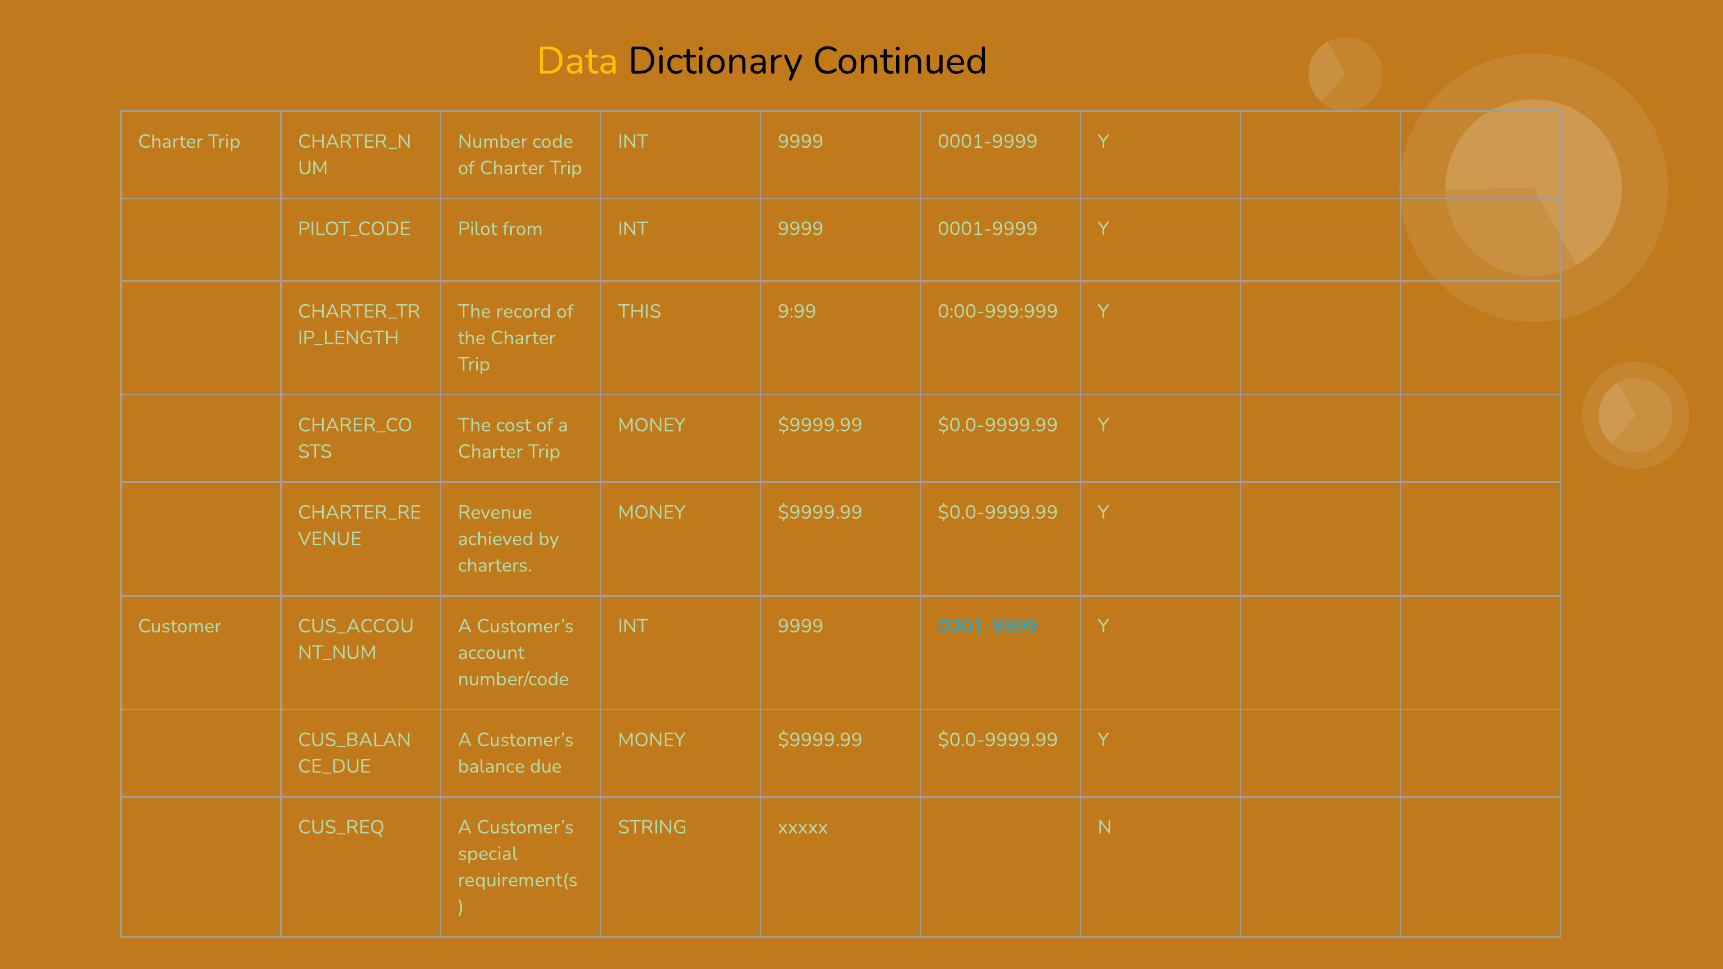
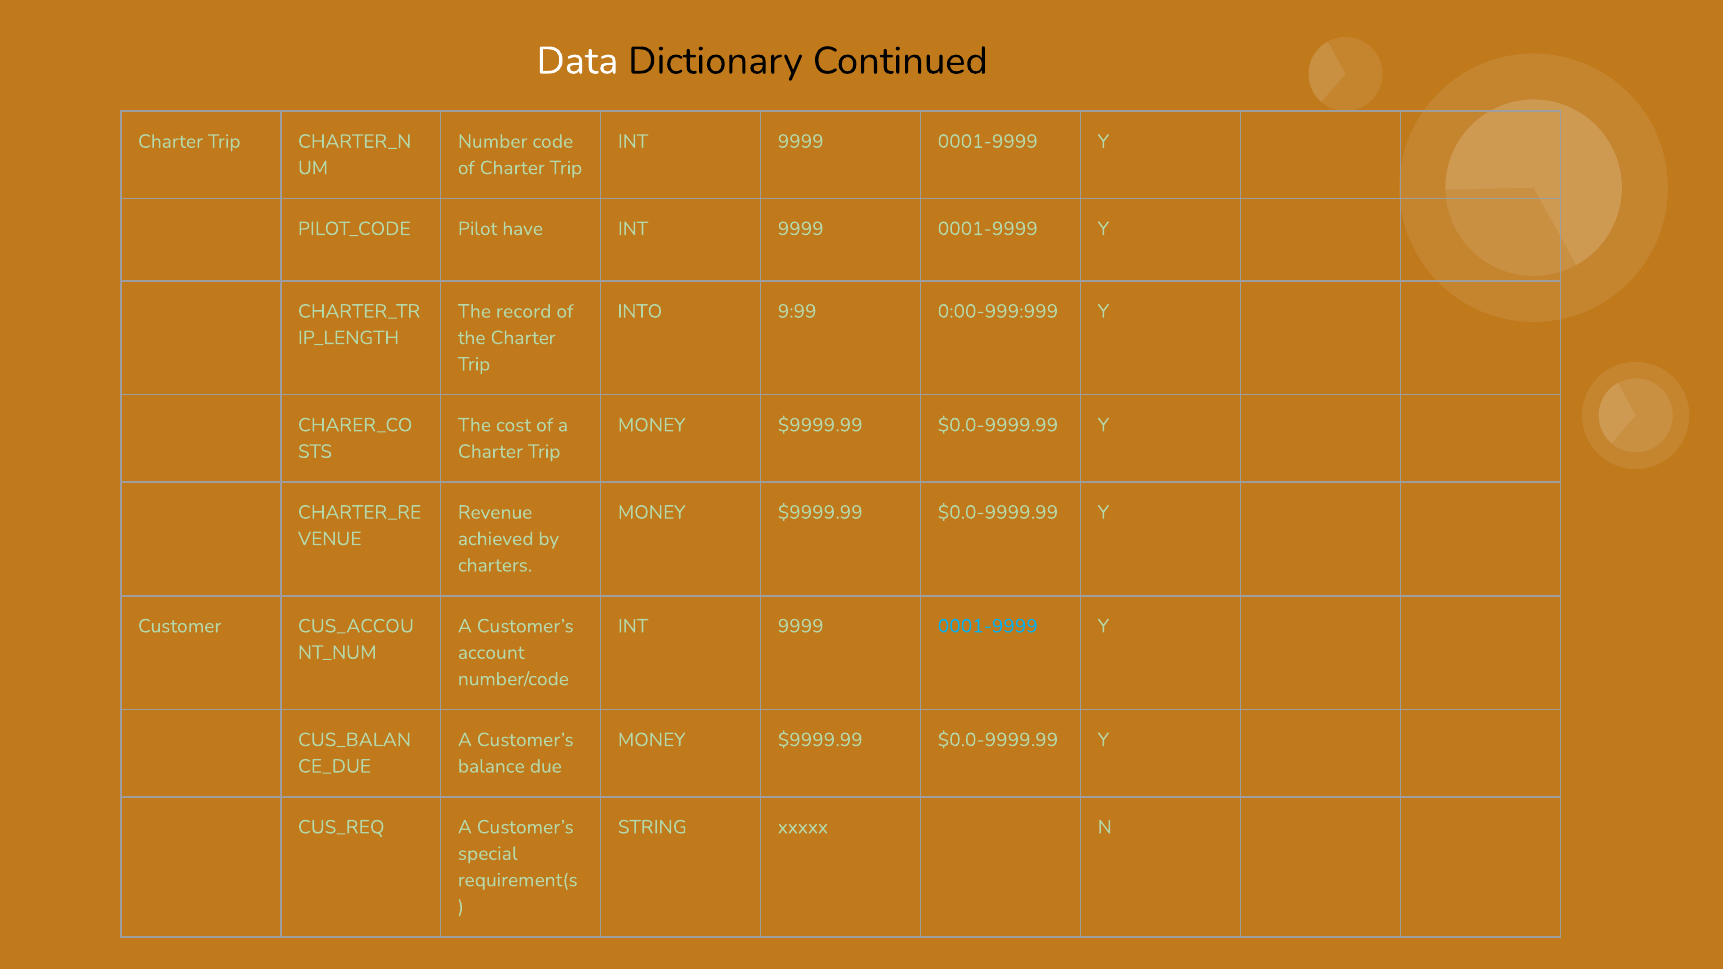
Data colour: yellow -> white
from: from -> have
THIS: THIS -> INTO
